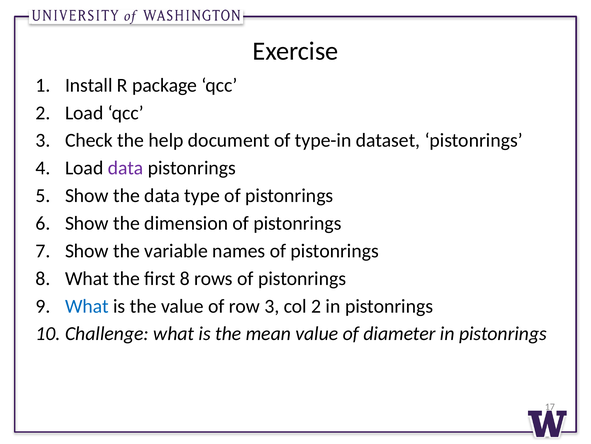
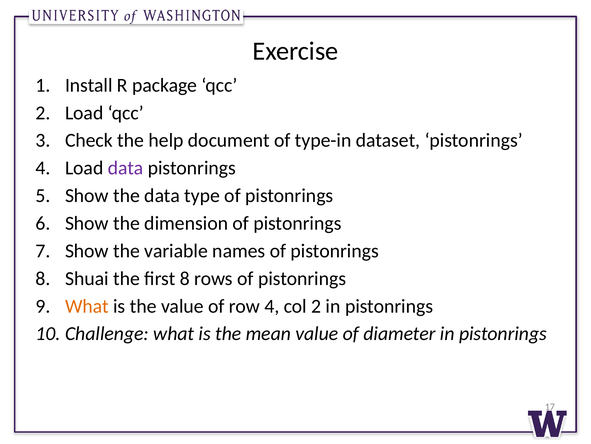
8 What: What -> Shuai
What at (87, 306) colour: blue -> orange
row 3: 3 -> 4
